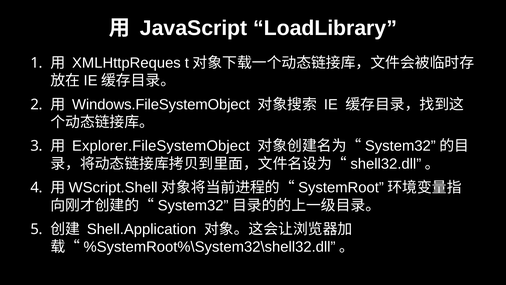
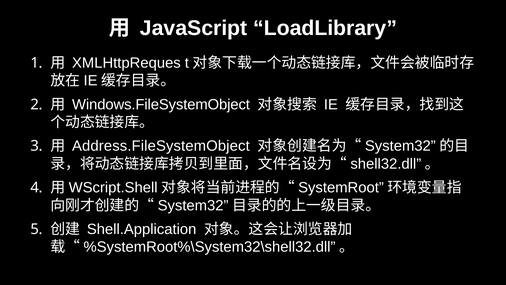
Explorer.FileSystemObject: Explorer.FileSystemObject -> Address.FileSystemObject
